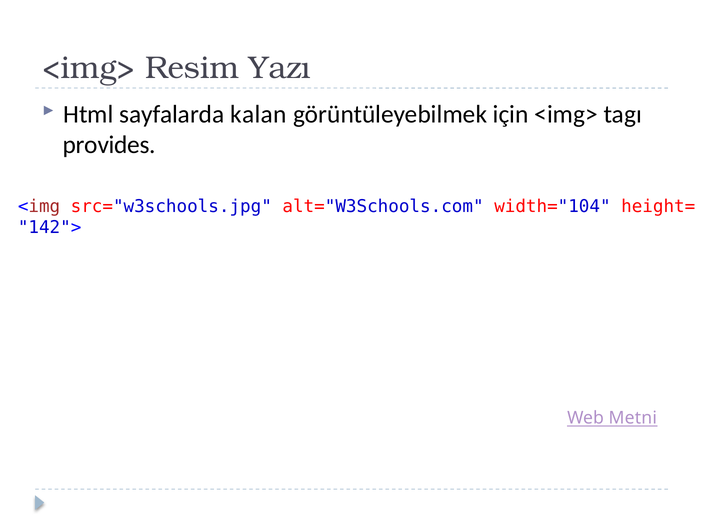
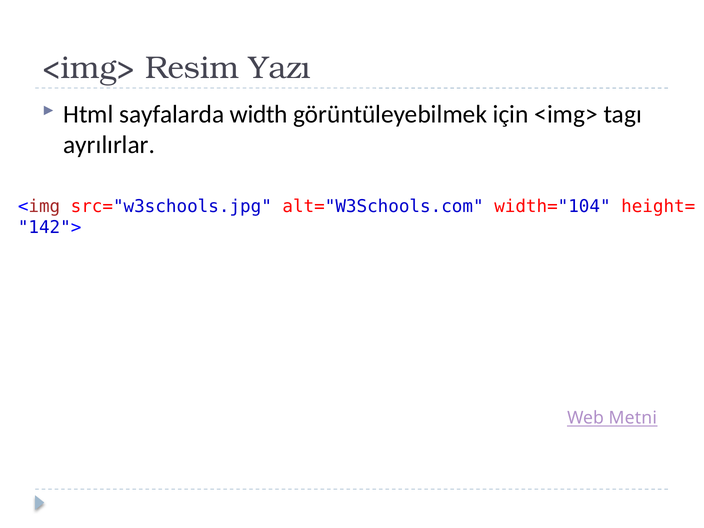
kalan: kalan -> width
provides: provides -> ayrılırlar
